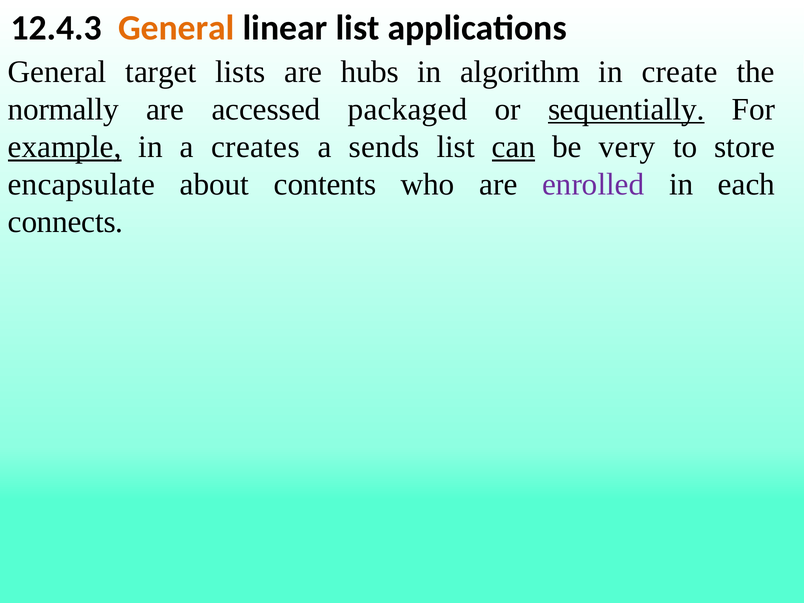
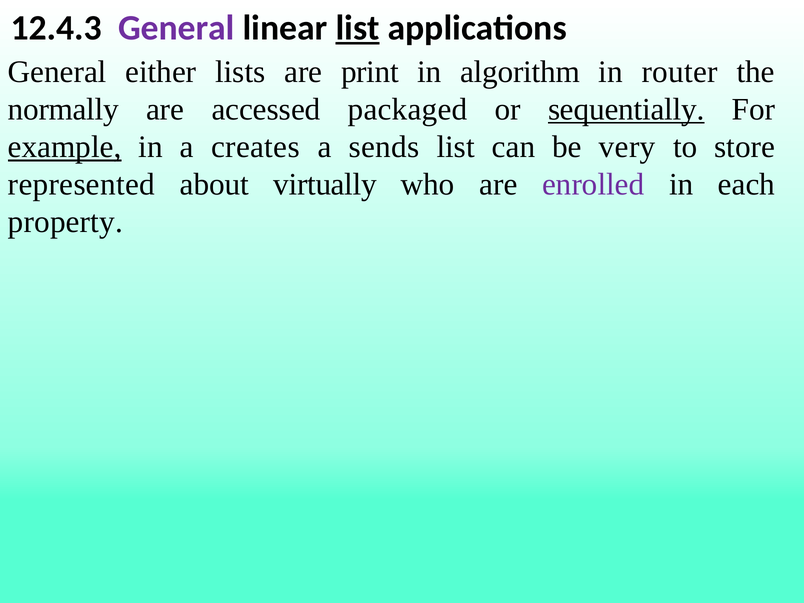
General at (176, 28) colour: orange -> purple
list at (358, 28) underline: none -> present
target: target -> either
hubs: hubs -> print
create: create -> router
can underline: present -> none
encapsulate: encapsulate -> represented
contents: contents -> virtually
connects: connects -> property
